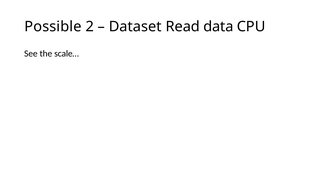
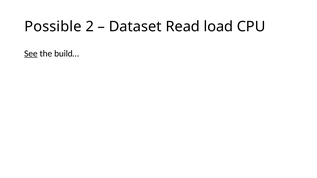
data: data -> load
See underline: none -> present
scale…: scale… -> build…
